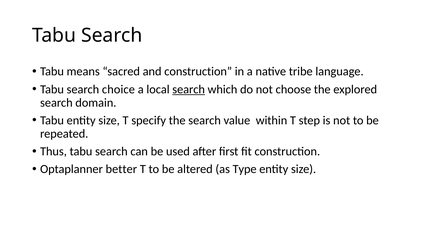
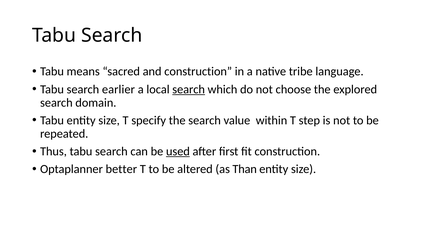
choice: choice -> earlier
used underline: none -> present
Type: Type -> Than
